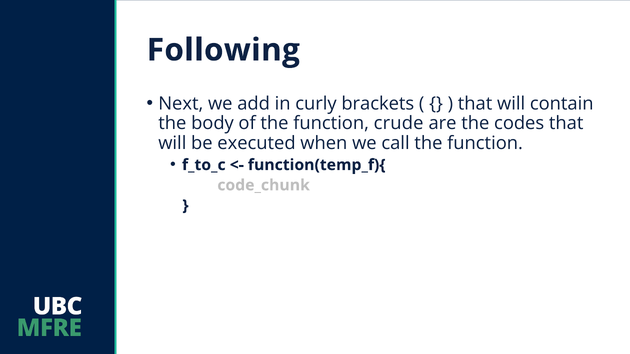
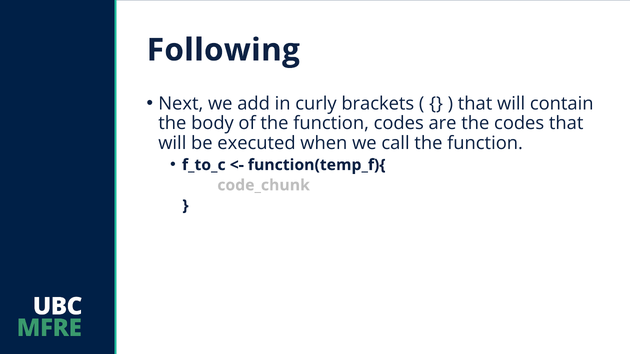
function crude: crude -> codes
